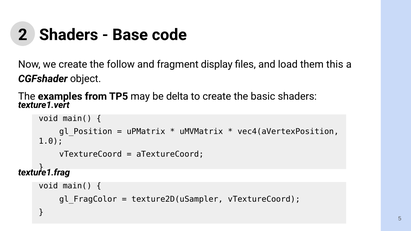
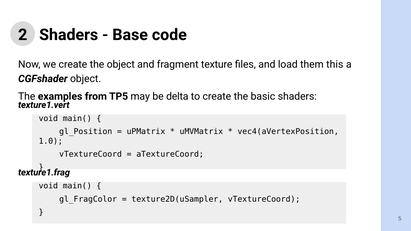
the follow: follow -> object
display: display -> texture
